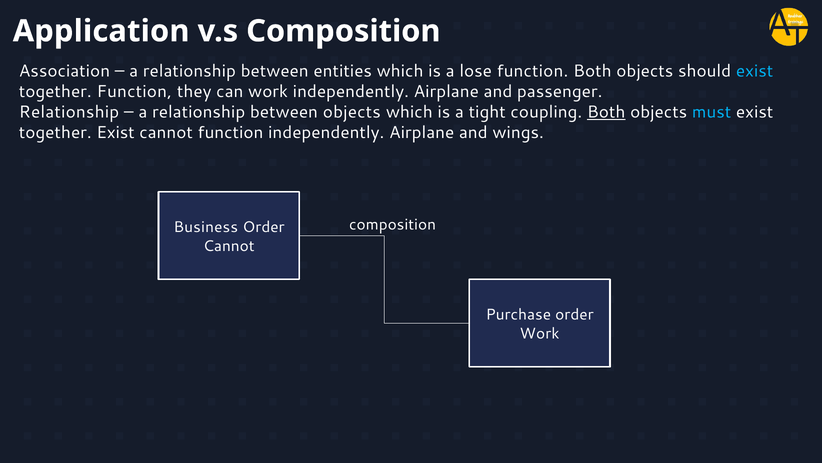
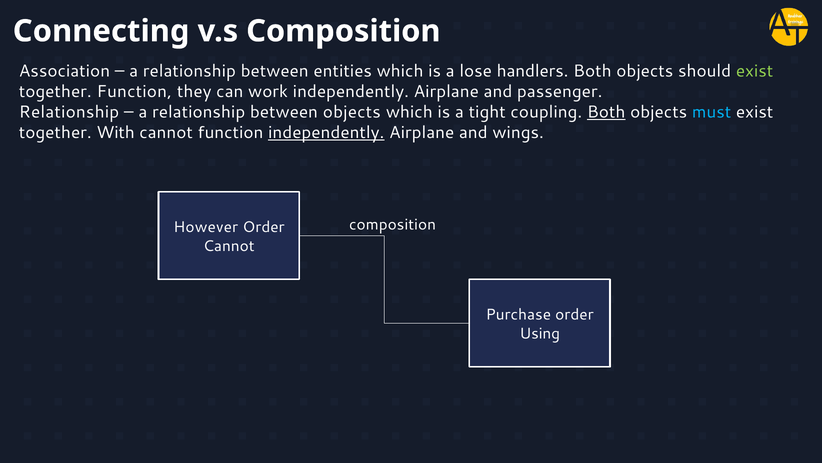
Application: Application -> Connecting
lose function: function -> handlers
exist at (755, 71) colour: light blue -> light green
together Exist: Exist -> With
independently at (326, 133) underline: none -> present
Business: Business -> However
Work at (540, 333): Work -> Using
